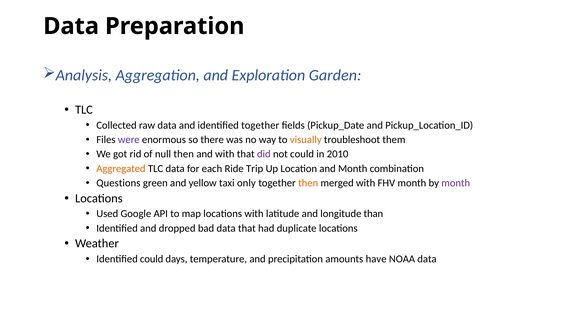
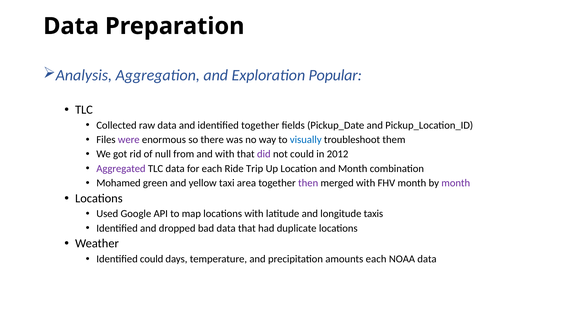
Garden: Garden -> Popular
visually colour: orange -> blue
null then: then -> from
2010: 2010 -> 2012
Aggregated colour: orange -> purple
Questions: Questions -> Mohamed
only: only -> area
then at (308, 183) colour: orange -> purple
than: than -> taxis
amounts have: have -> each
